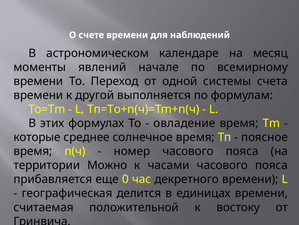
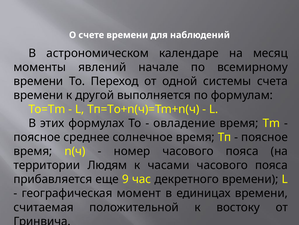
которые at (37, 137): которые -> поясное
Можно: Можно -> Людям
0: 0 -> 9
делится: делится -> момент
